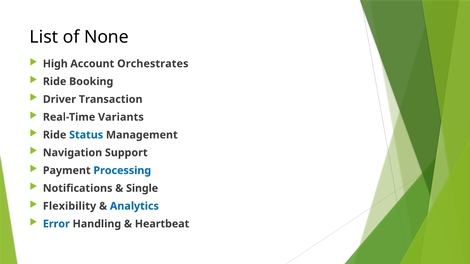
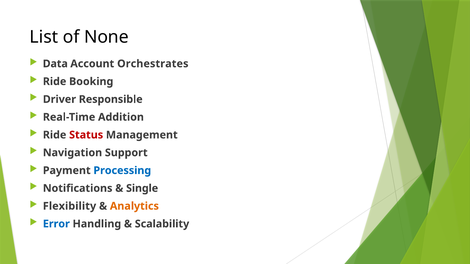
High: High -> Data
Transaction: Transaction -> Responsible
Variants: Variants -> Addition
Status colour: blue -> red
Analytics colour: blue -> orange
Heartbeat: Heartbeat -> Scalability
